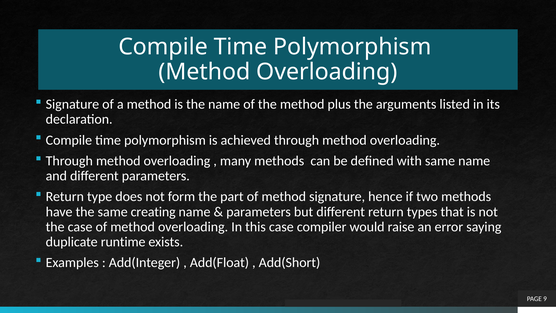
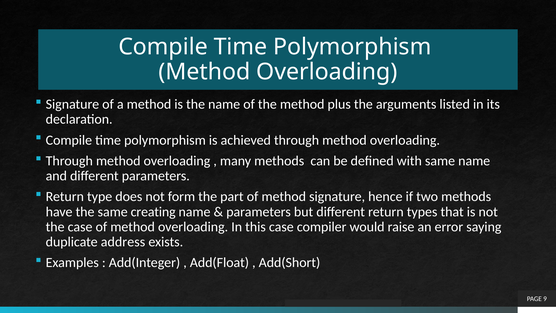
runtime: runtime -> address
